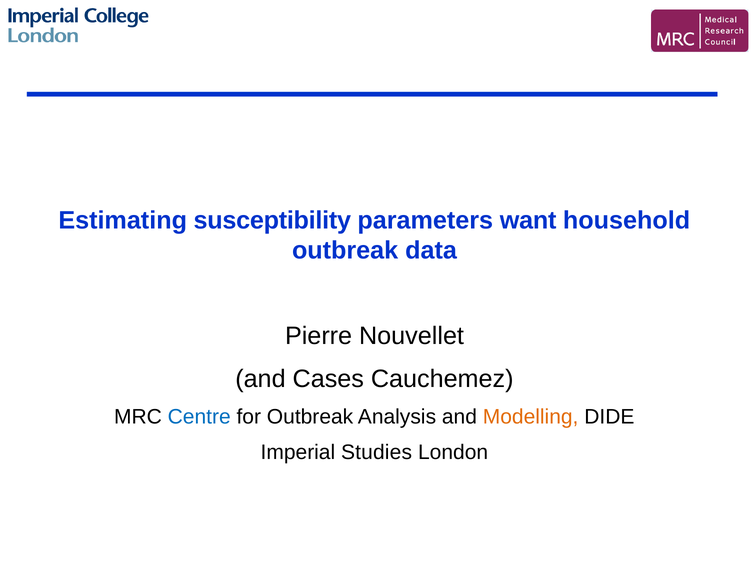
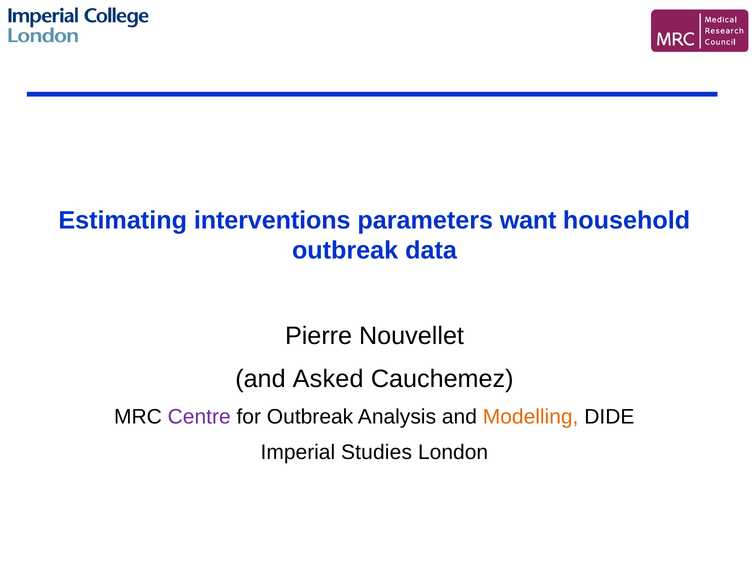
susceptibility: susceptibility -> interventions
Cases: Cases -> Asked
Centre colour: blue -> purple
